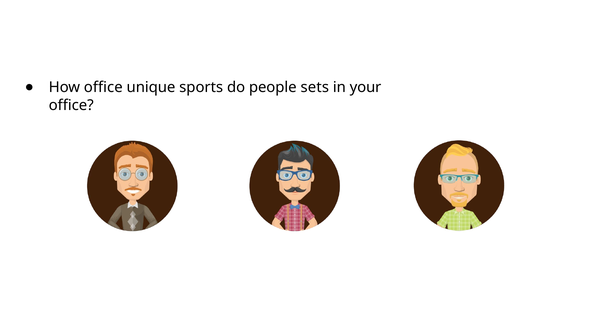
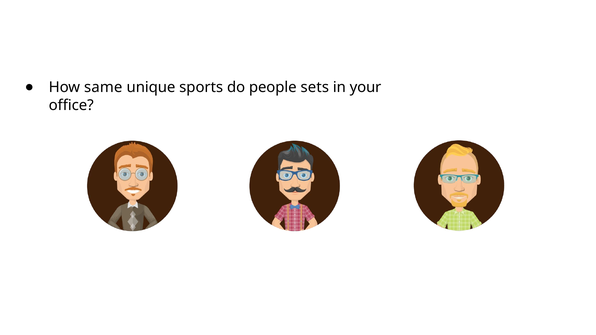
How oﬃce: oﬃce -> same
